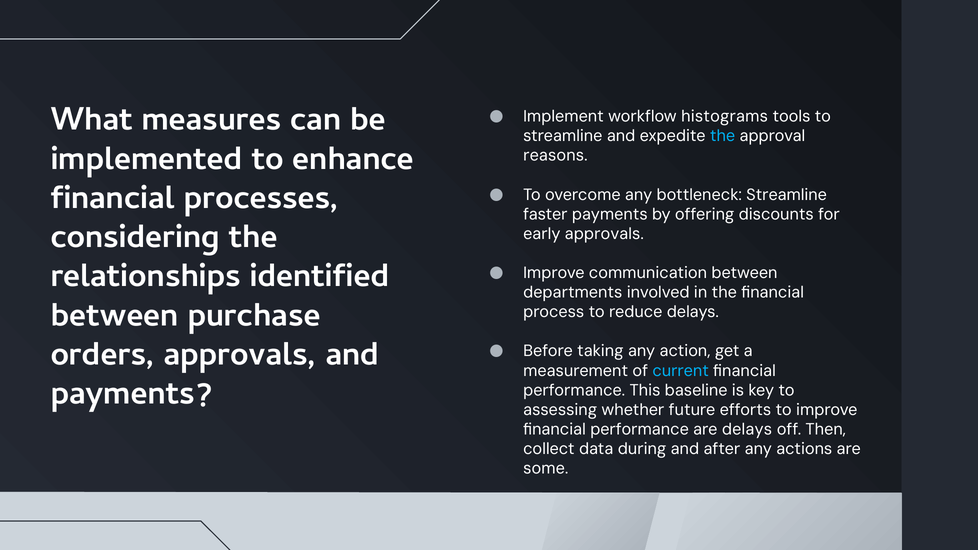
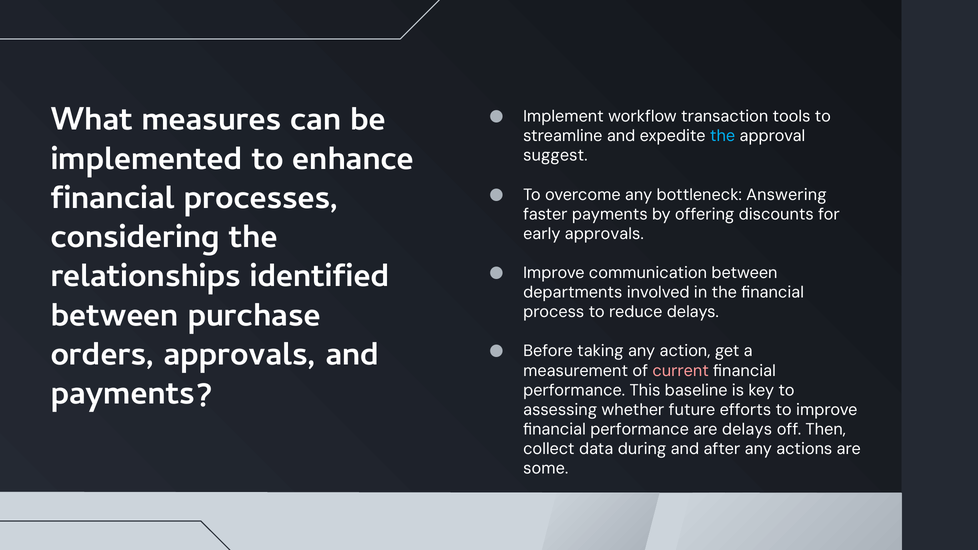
histograms: histograms -> transaction
reasons: reasons -> suggest
bottleneck Streamline: Streamline -> Answering
current colour: light blue -> pink
